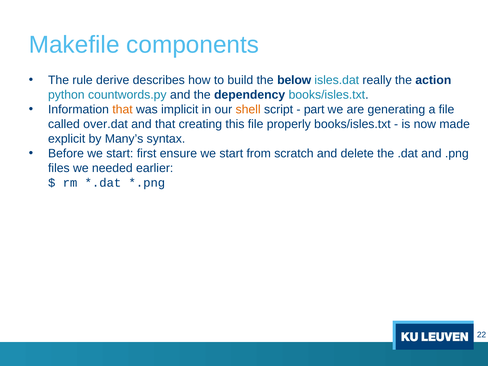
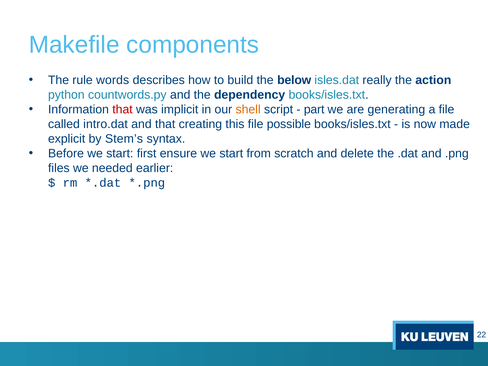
derive: derive -> words
that at (123, 110) colour: orange -> red
over.dat: over.dat -> intro.dat
properly: properly -> possible
Many’s: Many’s -> Stem’s
